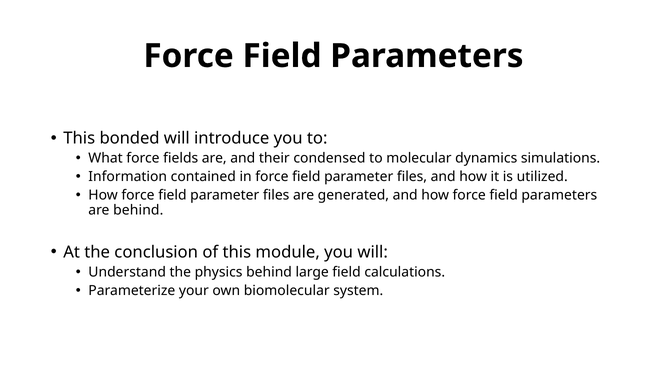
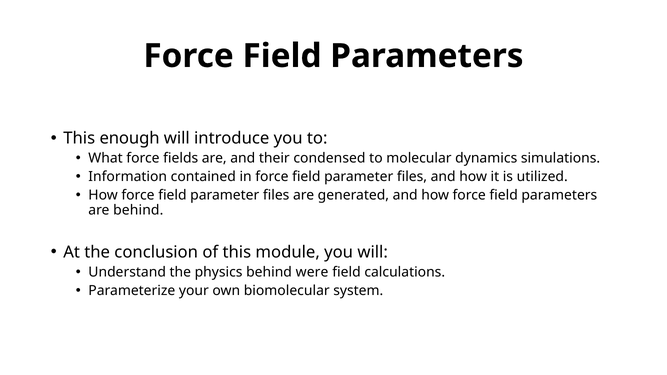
bonded: bonded -> enough
large: large -> were
